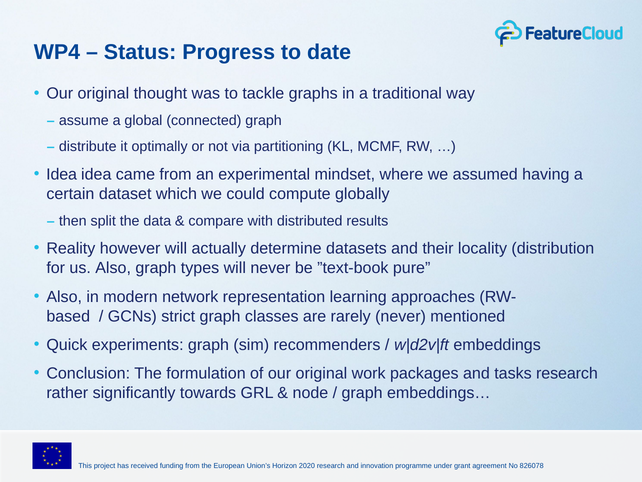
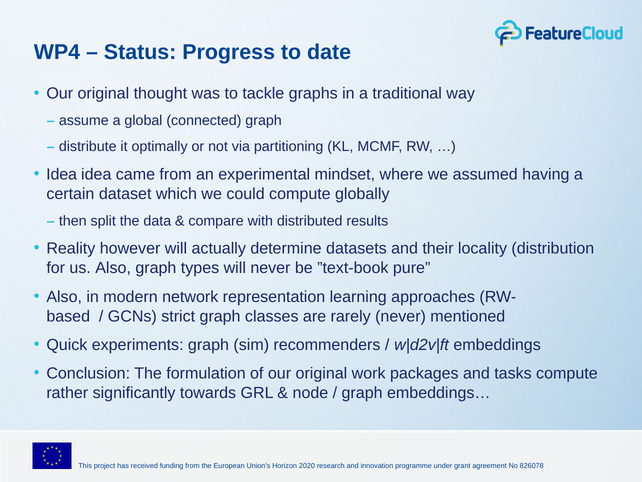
tasks research: research -> compute
